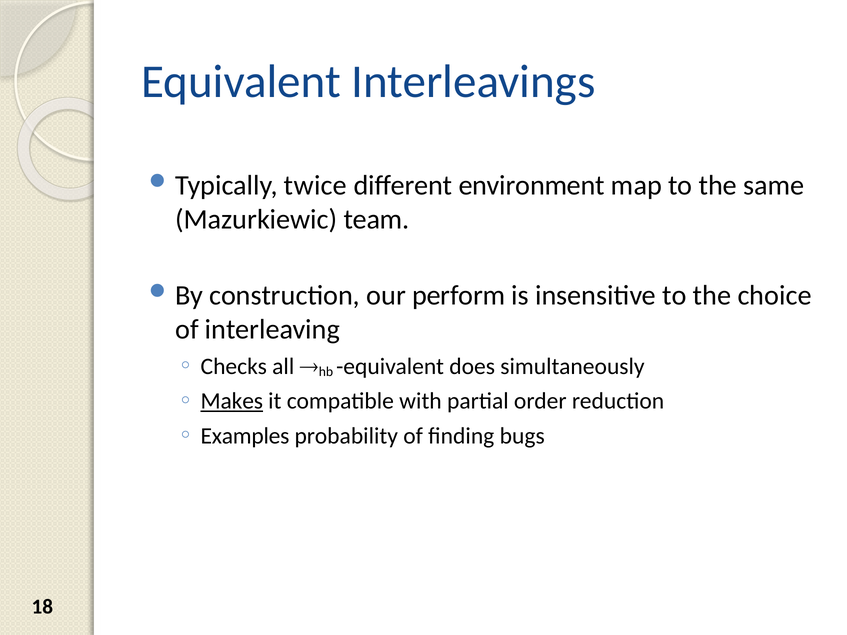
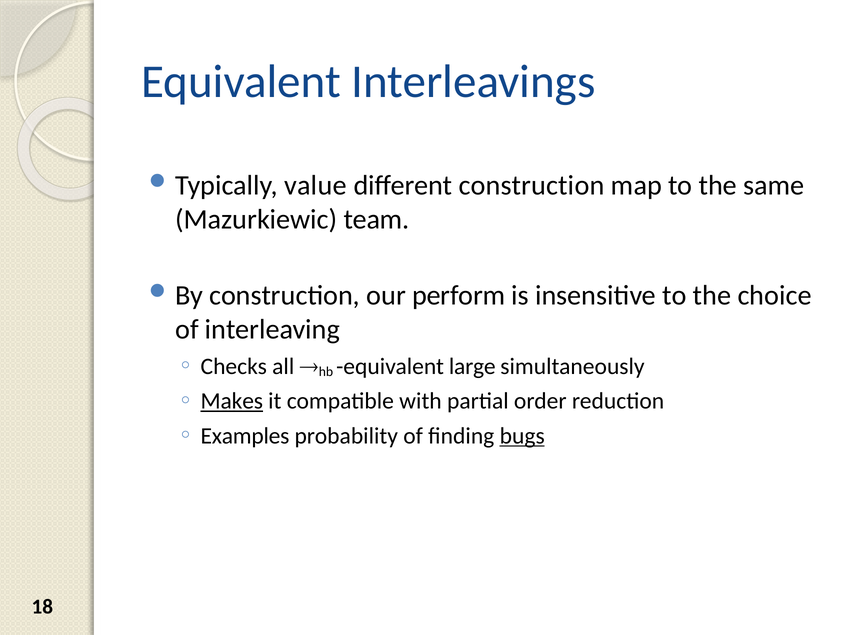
twice: twice -> value
different environment: environment -> construction
does: does -> large
bugs underline: none -> present
